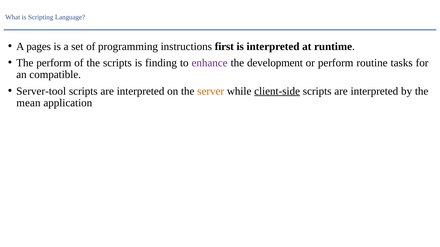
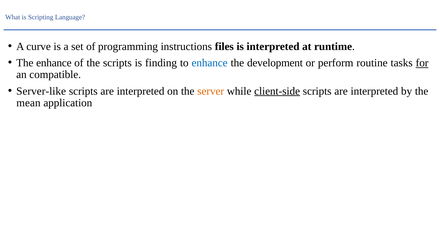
pages: pages -> curve
first: first -> files
The perform: perform -> enhance
enhance at (210, 63) colour: purple -> blue
for underline: none -> present
Server-tool: Server-tool -> Server-like
